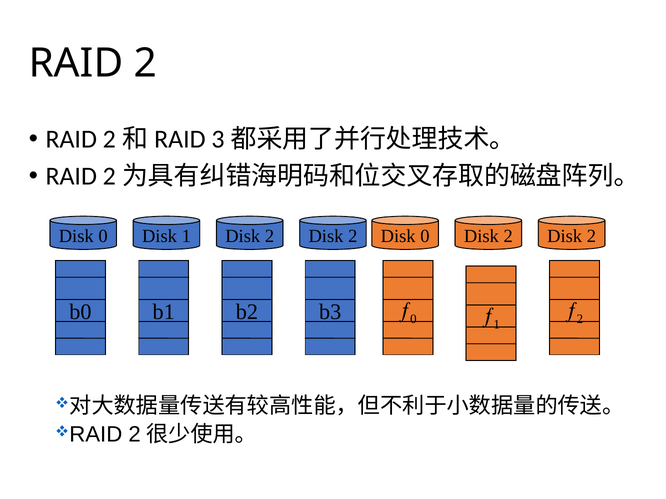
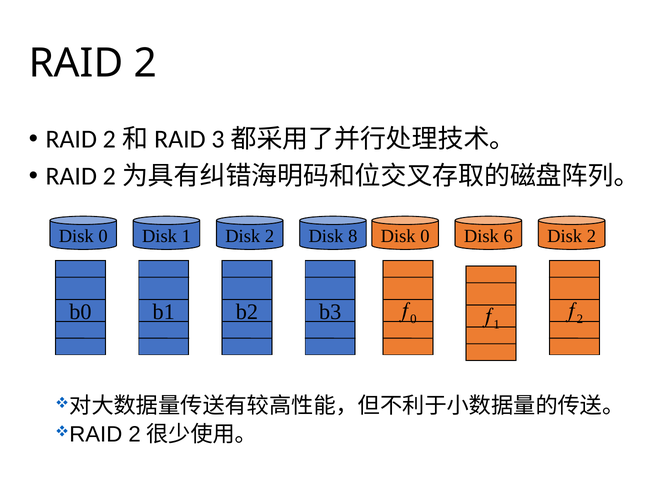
2 at (353, 236): 2 -> 8
0 Disk 2: 2 -> 6
